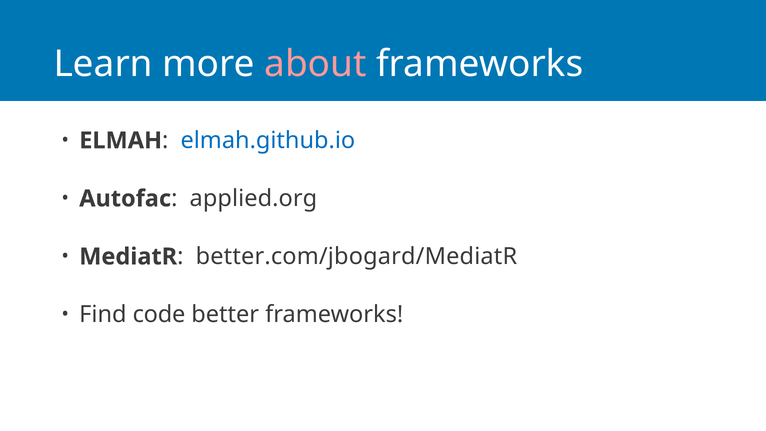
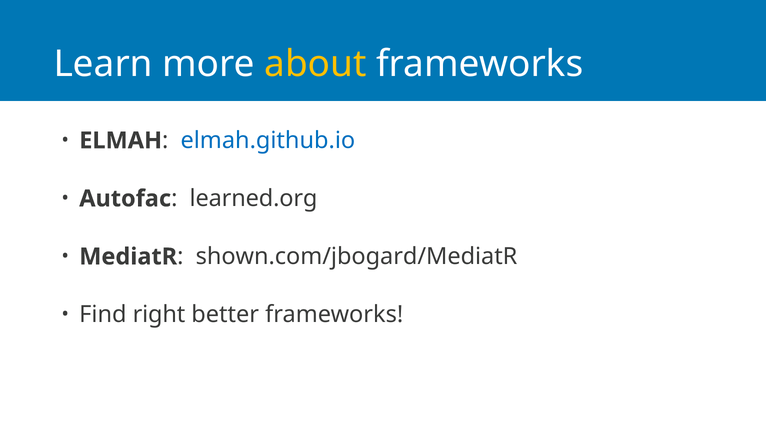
about colour: pink -> yellow
applied.org: applied.org -> learned.org
better.com/jbogard/MediatR: better.com/jbogard/MediatR -> shown.com/jbogard/MediatR
code: code -> right
